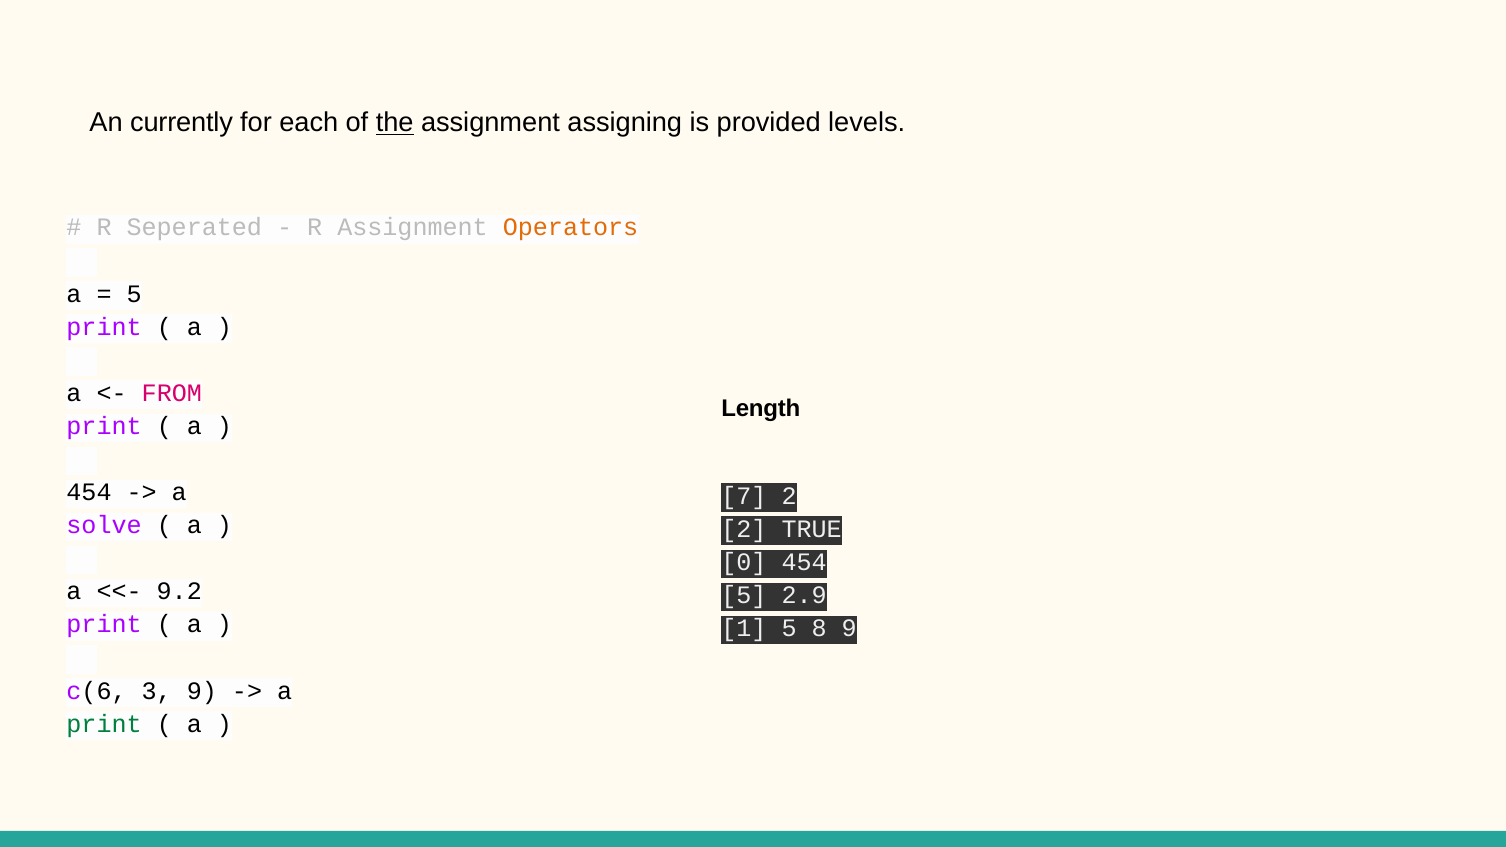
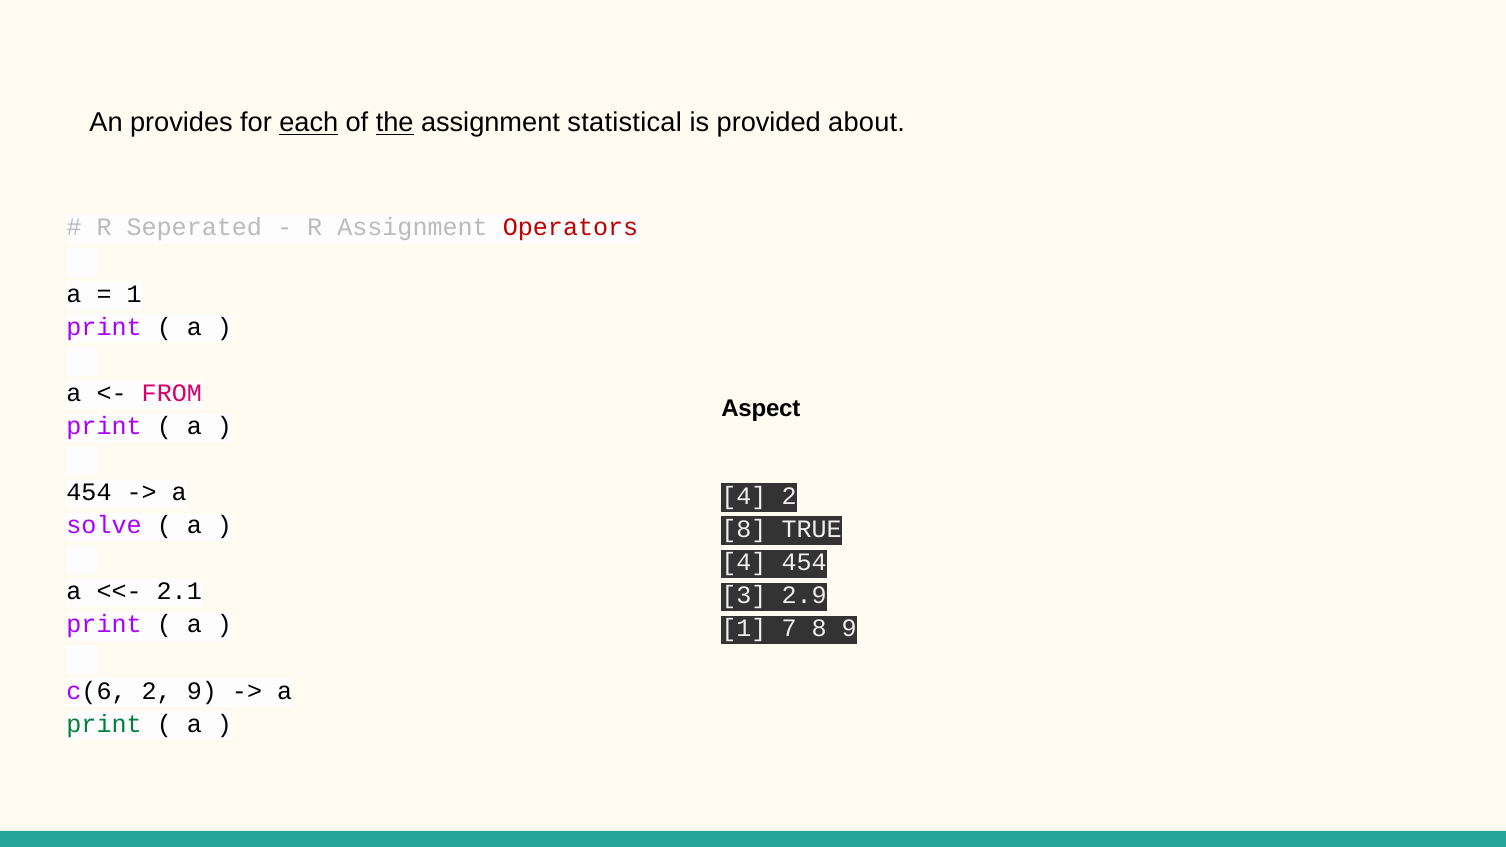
currently: currently -> provides
each underline: none -> present
assigning: assigning -> statistical
levels: levels -> about
Operators colour: orange -> red
5 at (134, 294): 5 -> 1
Length: Length -> Aspect
7 at (744, 496): 7 -> 4
2 at (744, 529): 2 -> 8
0 at (744, 562): 0 -> 4
9.2: 9.2 -> 2.1
5 at (744, 595): 5 -> 3
1 5: 5 -> 7
c(6 3: 3 -> 2
